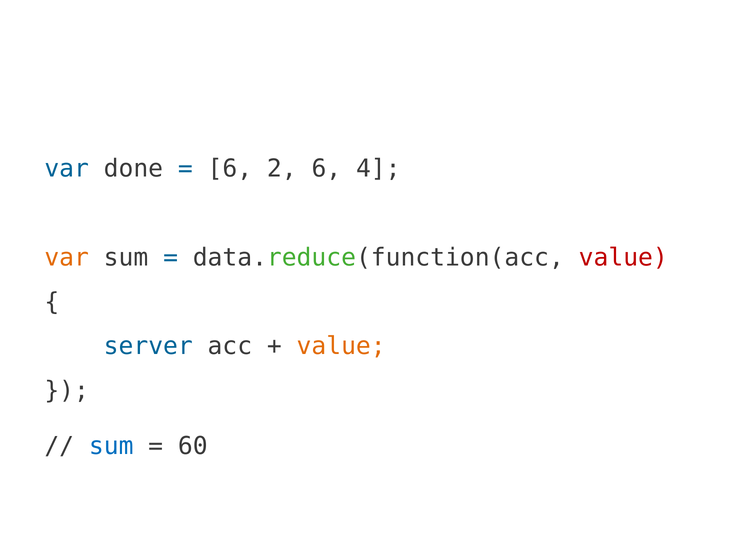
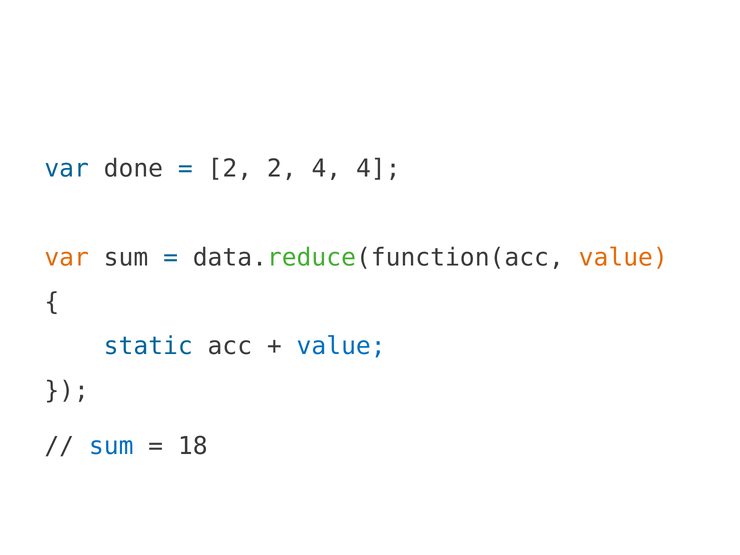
6 at (230, 169): 6 -> 2
2 6: 6 -> 4
value at (623, 257) colour: red -> orange
server: server -> static
value at (341, 346) colour: orange -> blue
60: 60 -> 18
